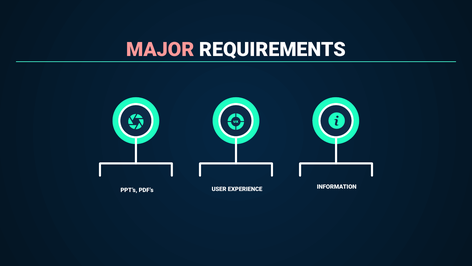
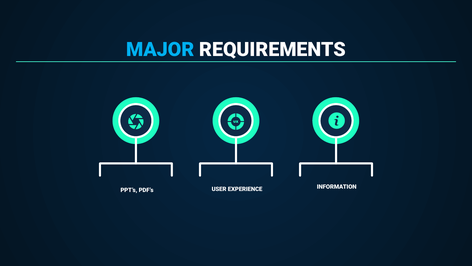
MAJOR colour: pink -> light blue
